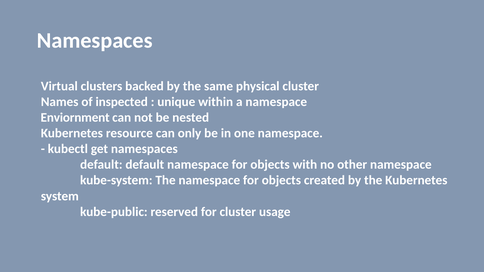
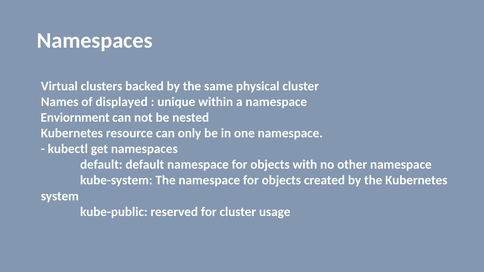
inspected: inspected -> displayed
